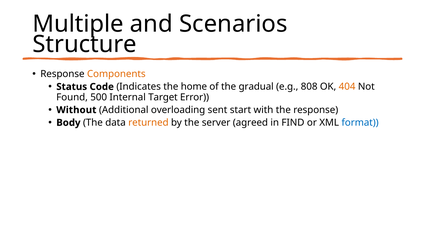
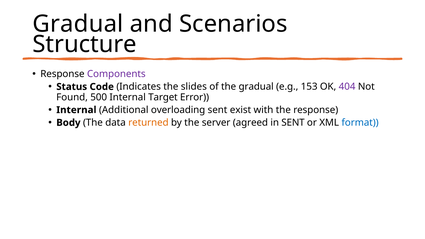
Multiple at (78, 24): Multiple -> Gradual
Components colour: orange -> purple
home: home -> slides
808: 808 -> 153
404 colour: orange -> purple
Without at (76, 110): Without -> Internal
start: start -> exist
in FIND: FIND -> SENT
